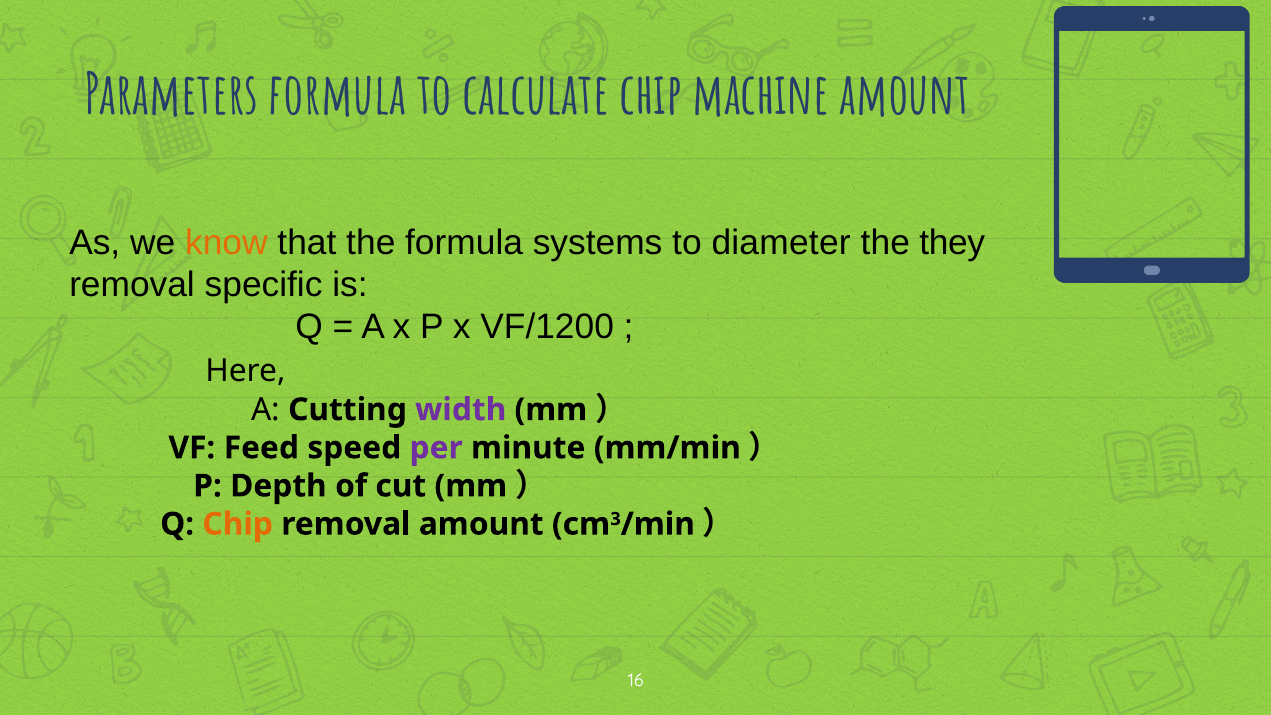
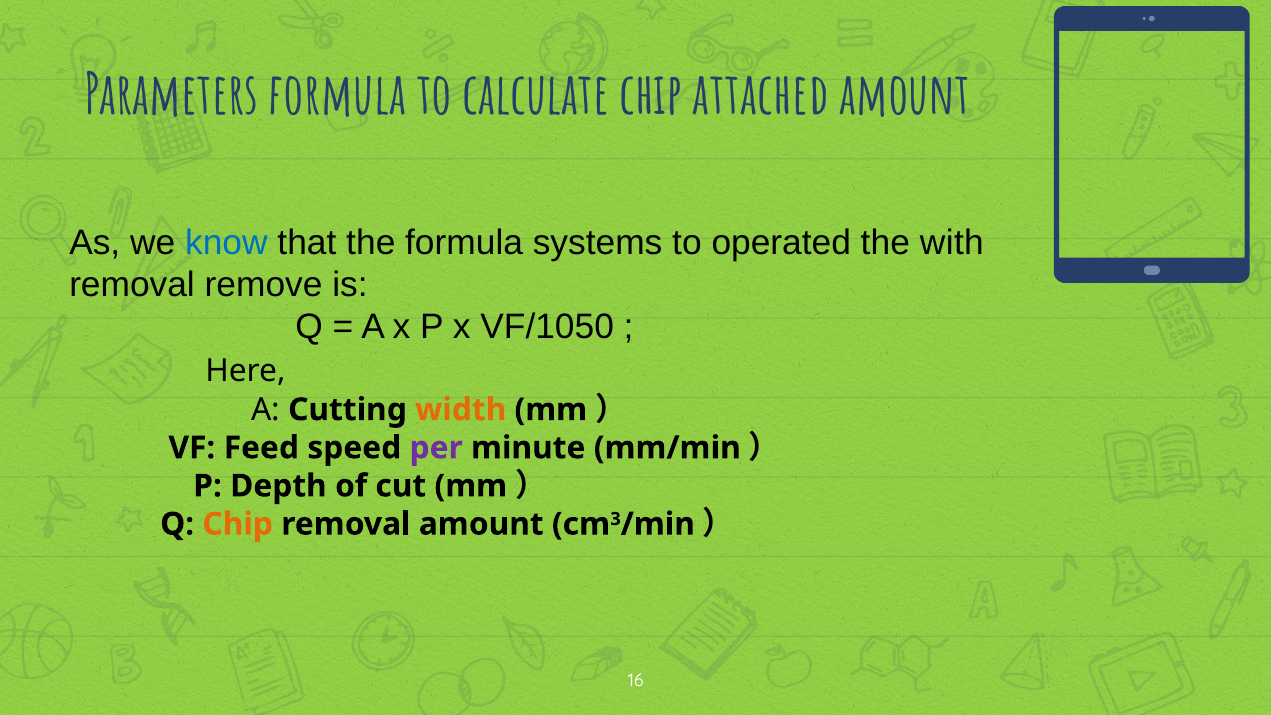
machine: machine -> attached
know colour: orange -> blue
diameter: diameter -> operated
they: they -> with
specific: specific -> remove
VF/1200: VF/1200 -> VF/1050
width colour: purple -> orange
